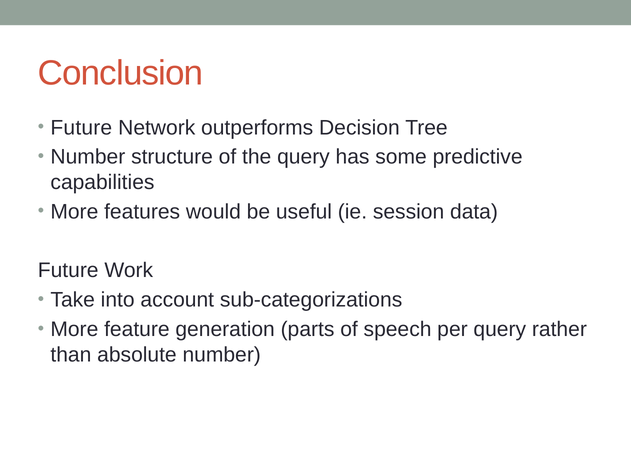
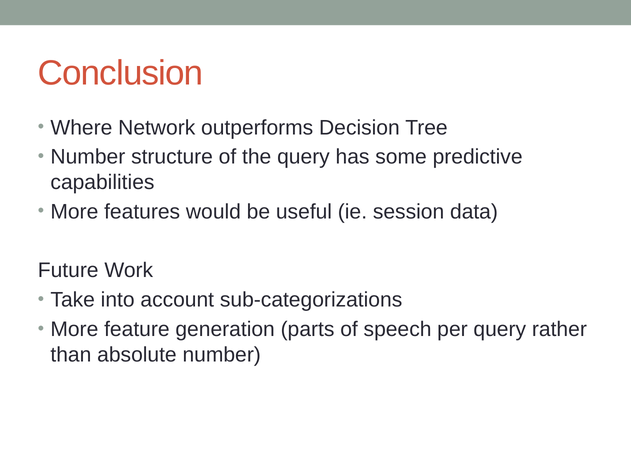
Future at (81, 128): Future -> Where
